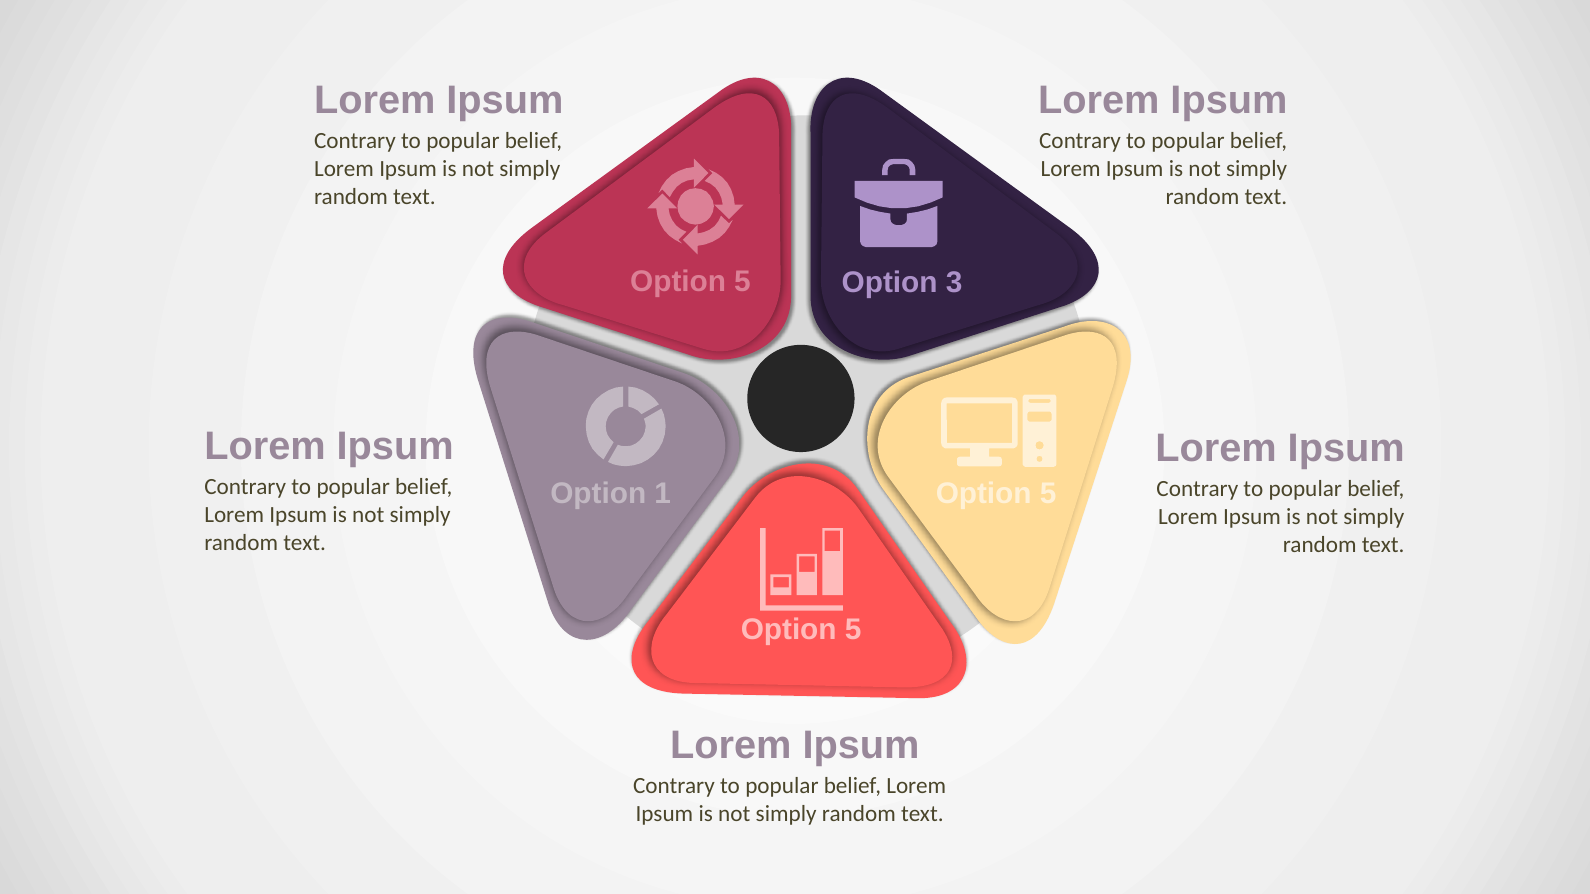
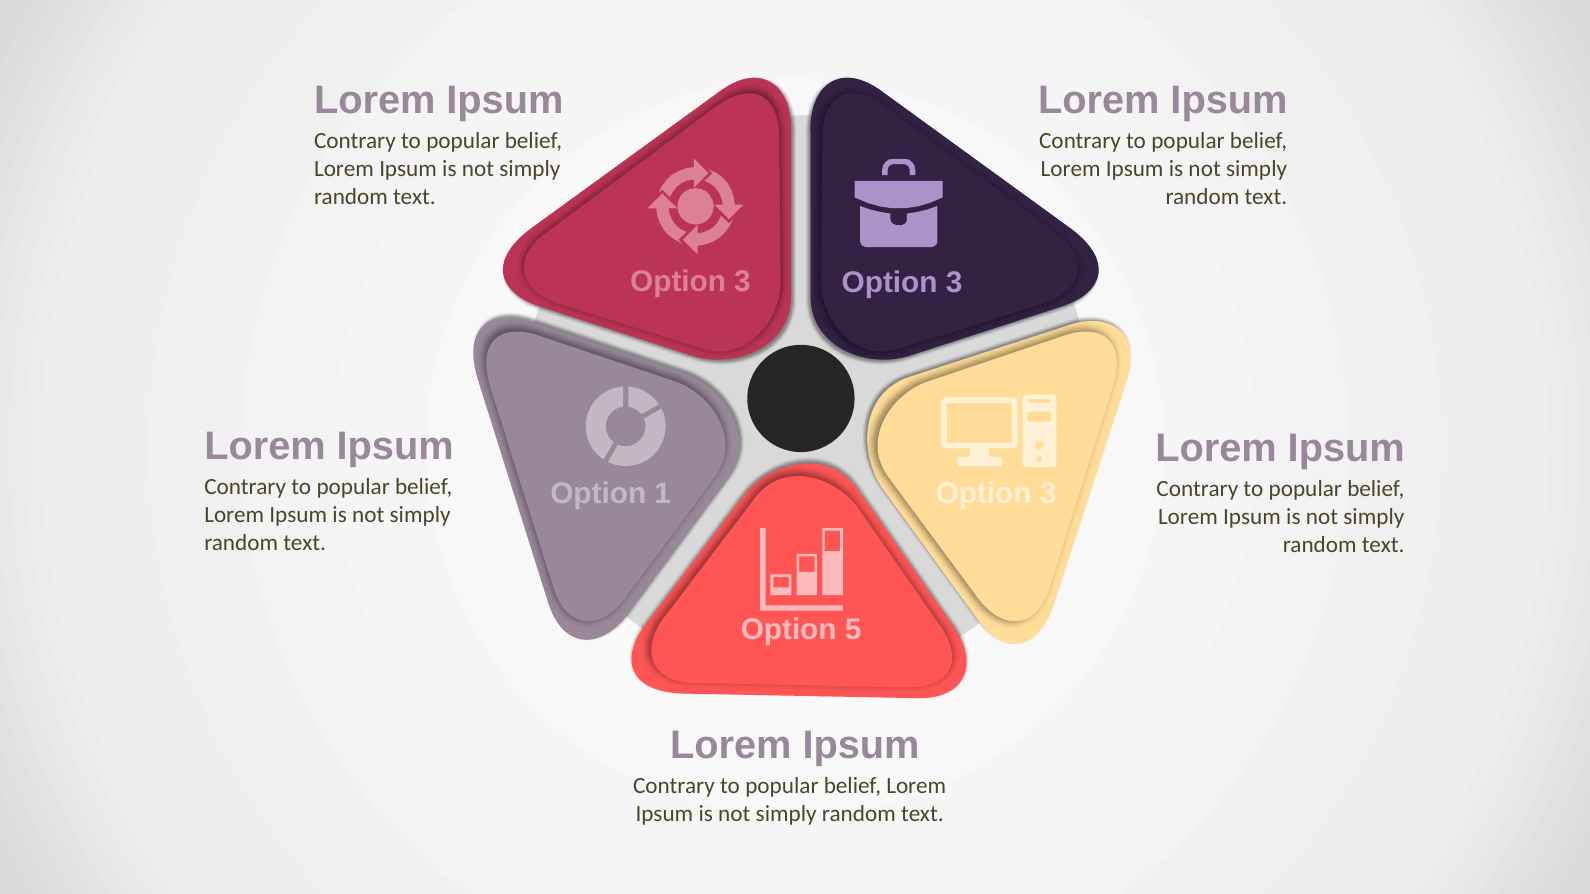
5 at (743, 282): 5 -> 3
5 at (1048, 494): 5 -> 3
